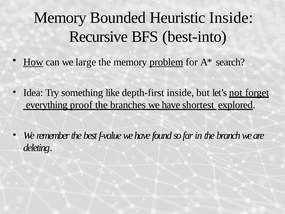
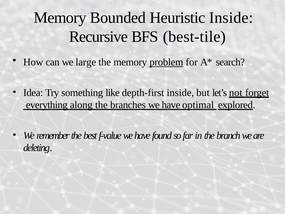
best-into: best-into -> best-tile
How underline: present -> none
proof: proof -> along
shortest: shortest -> optimal
